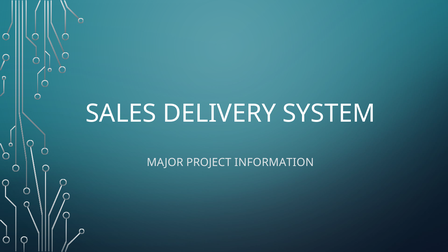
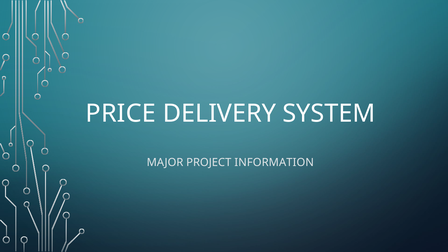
SALES: SALES -> PRICE
